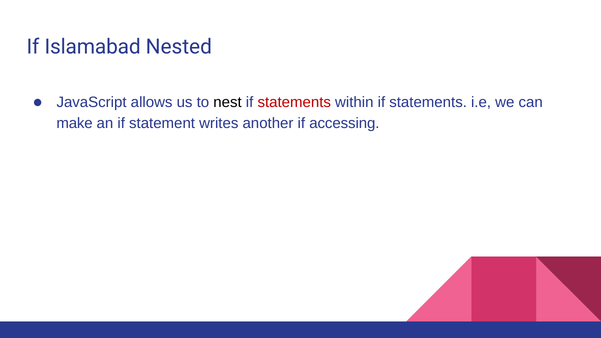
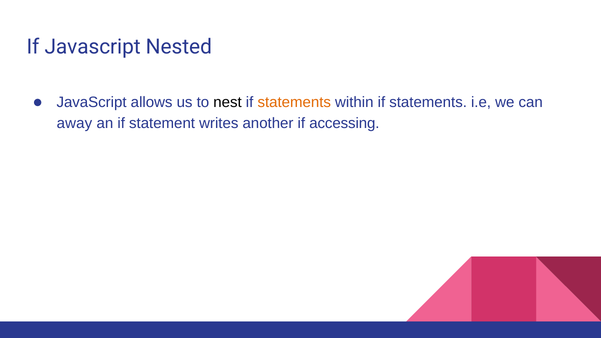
If Islamabad: Islamabad -> Javascript
statements at (294, 102) colour: red -> orange
make: make -> away
